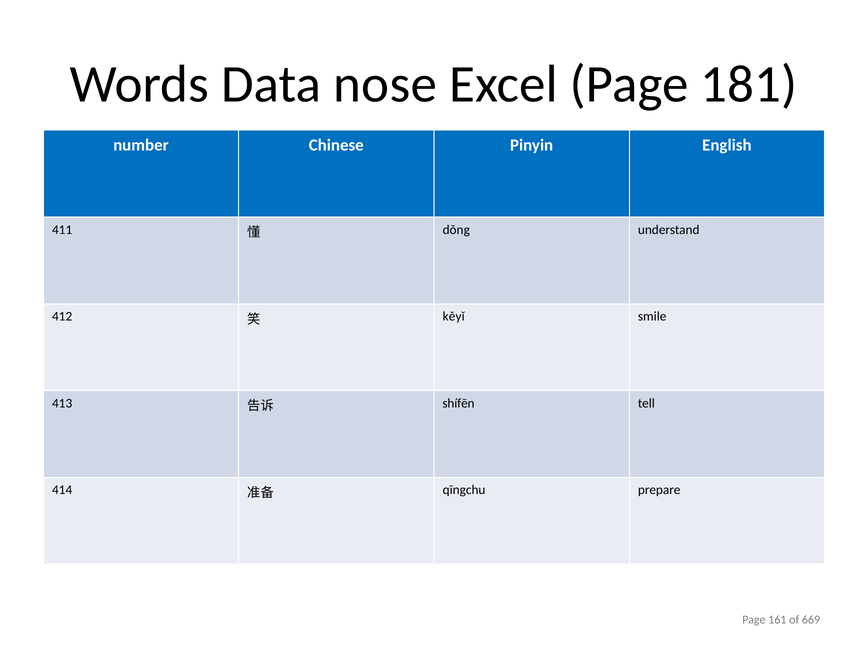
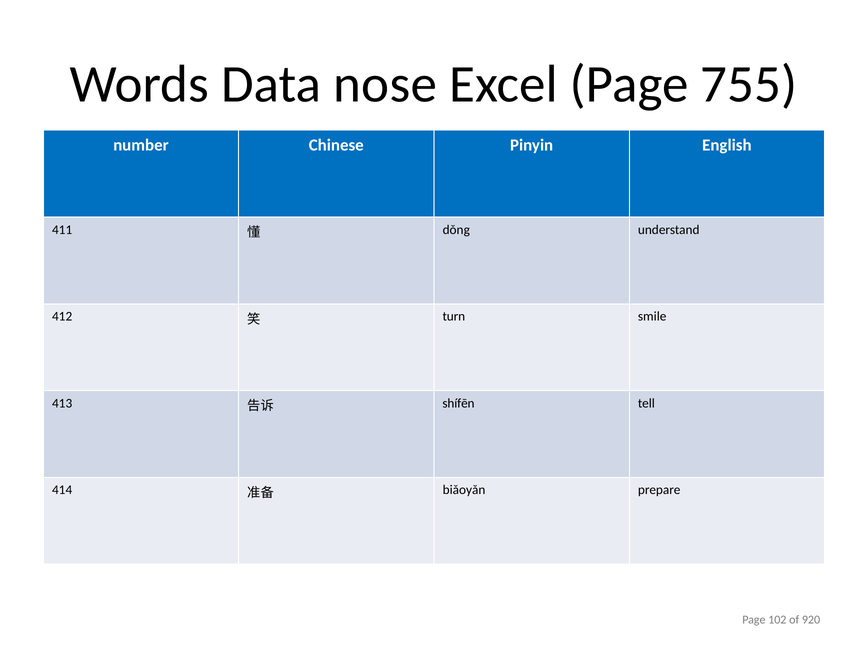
181: 181 -> 755
kěyǐ: kěyǐ -> turn
qīngchu: qīngchu -> biǎoyǎn
161: 161 -> 102
669: 669 -> 920
